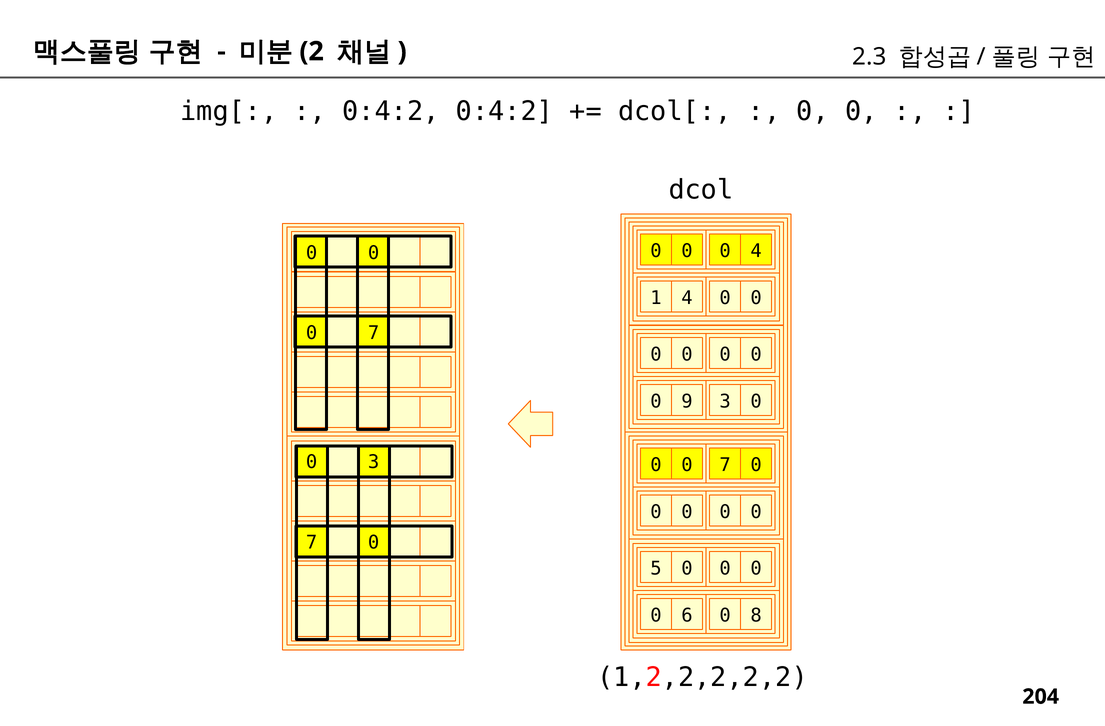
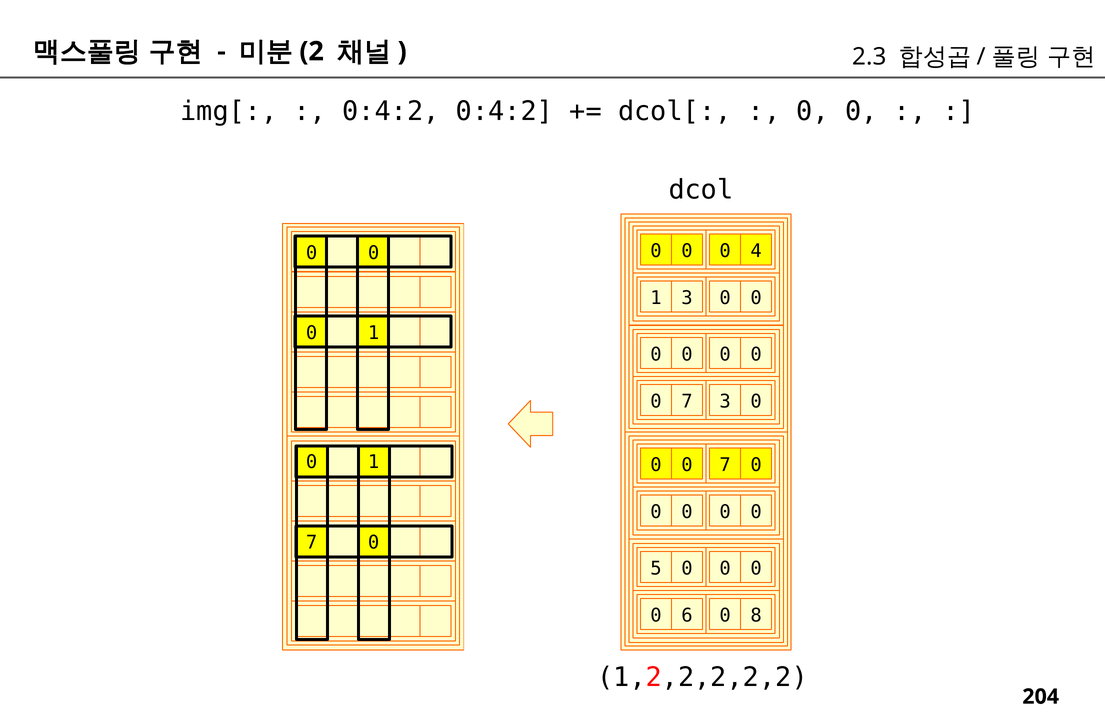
1 4: 4 -> 3
7 at (374, 333): 7 -> 1
9 at (687, 401): 9 -> 7
3 at (374, 462): 3 -> 1
